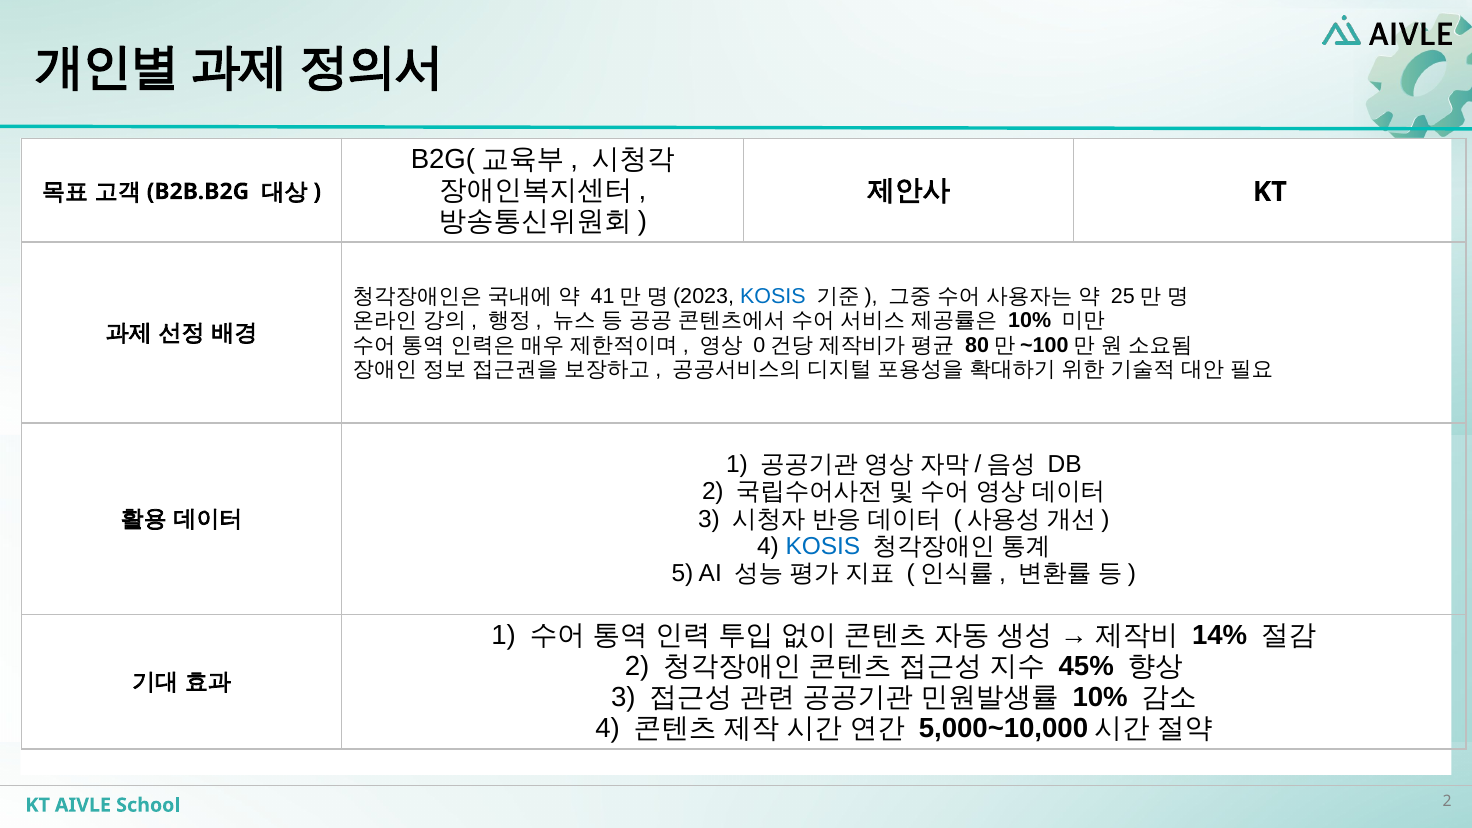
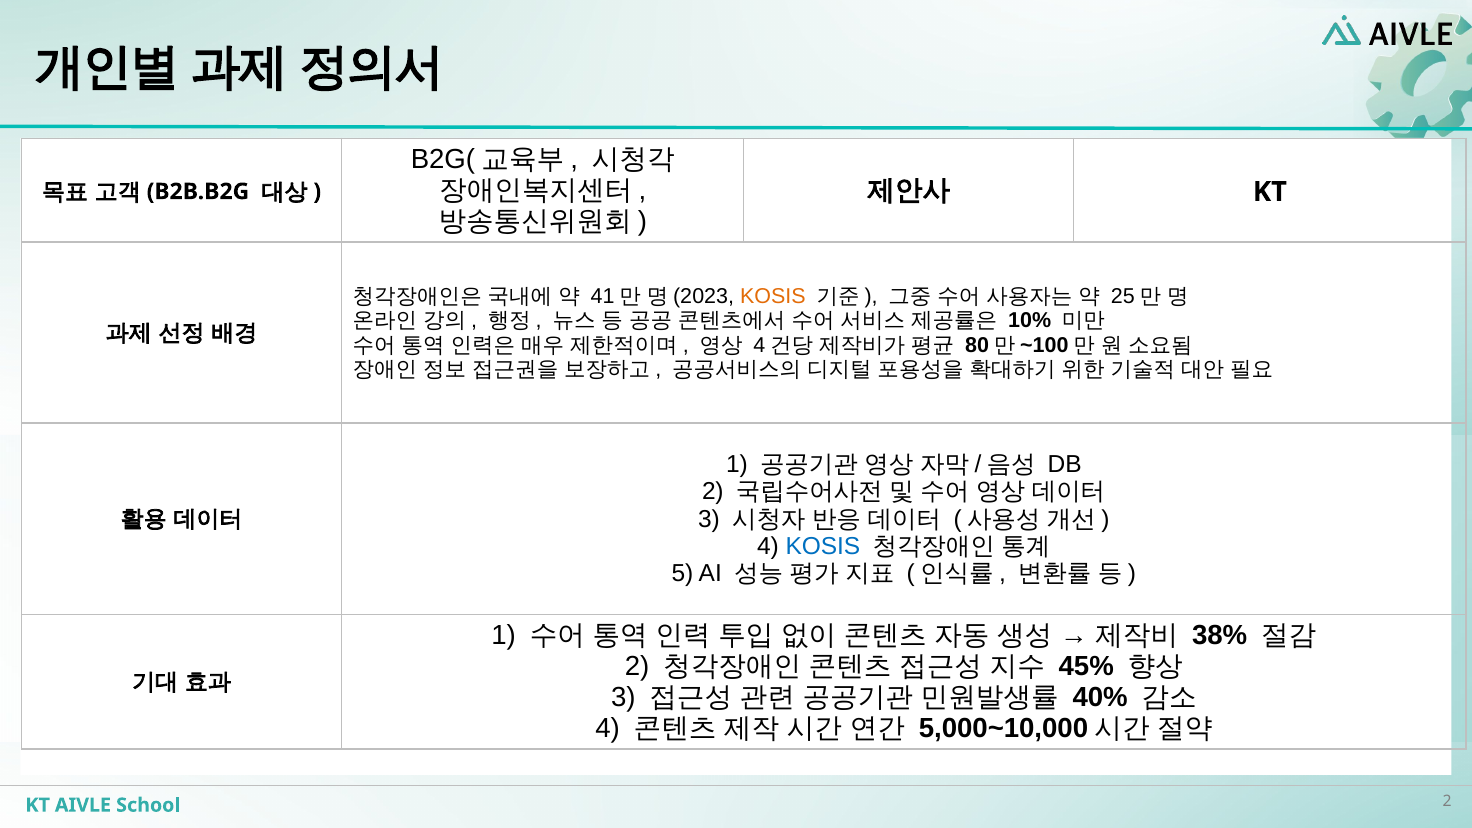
KOSIS at (773, 297) colour: blue -> orange
0 at (759, 345): 0 -> 4
14%: 14% -> 38%
10% at (1100, 697): 10% -> 40%
